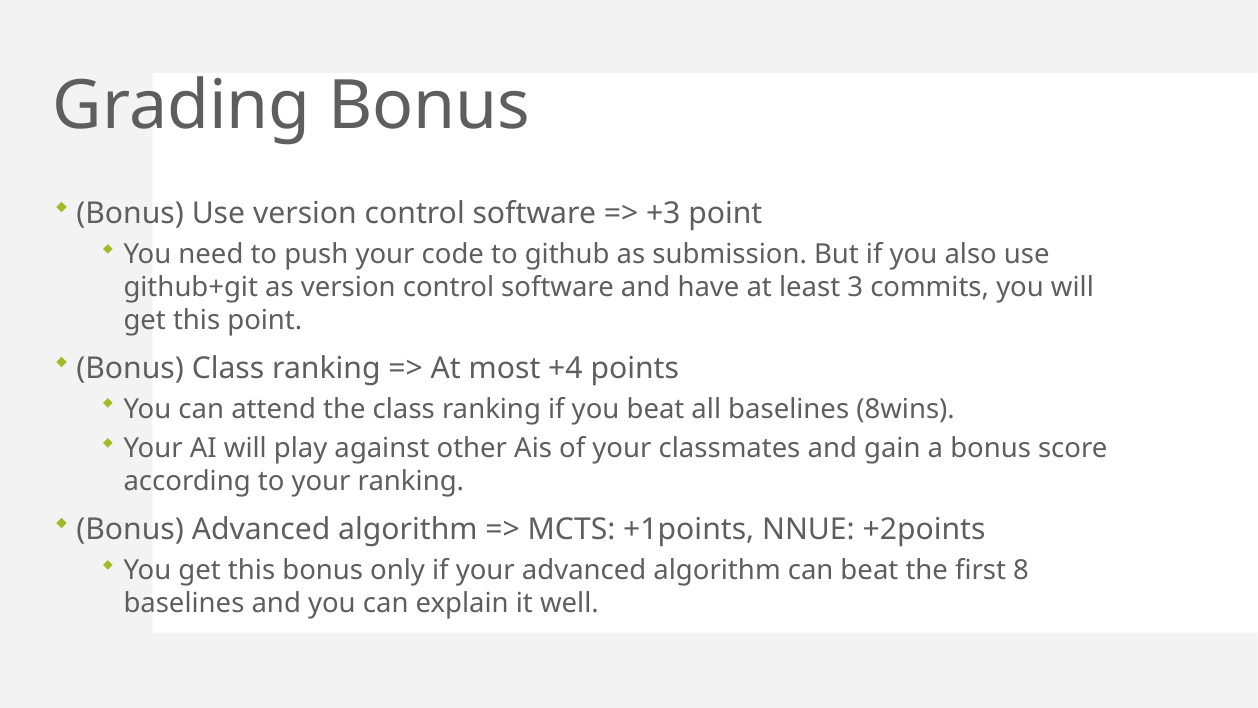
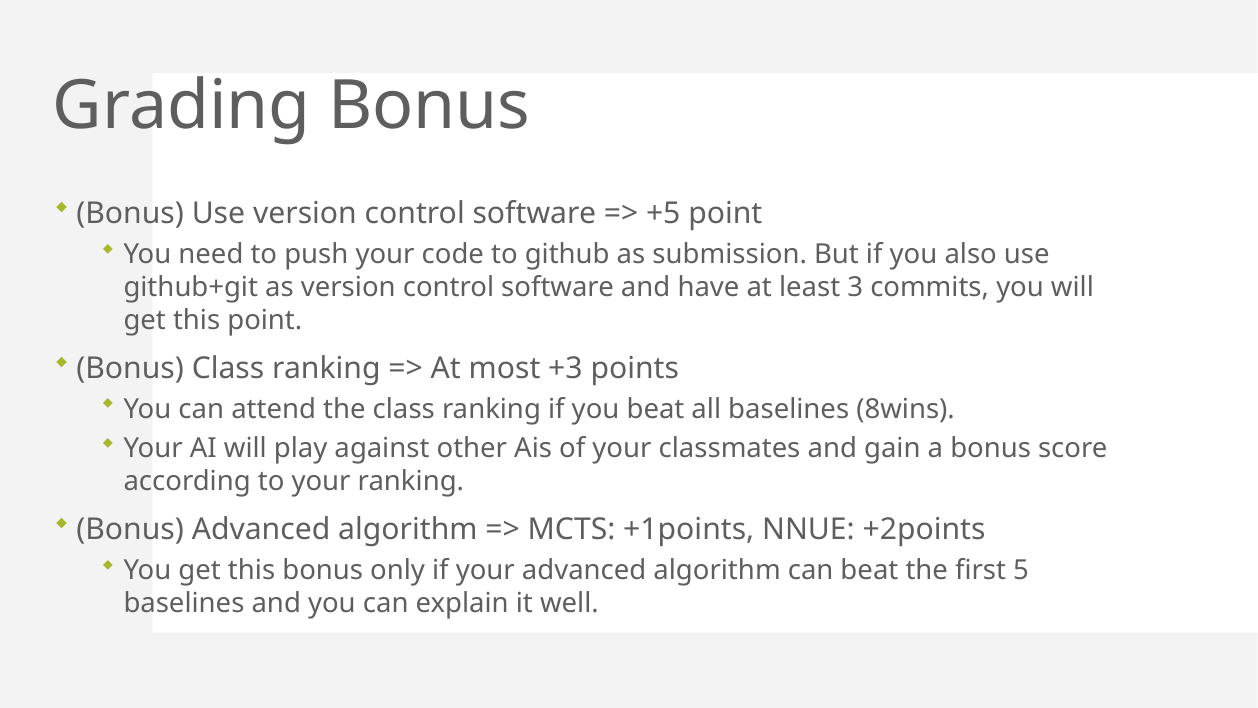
+3: +3 -> +5
+4: +4 -> +3
8: 8 -> 5
